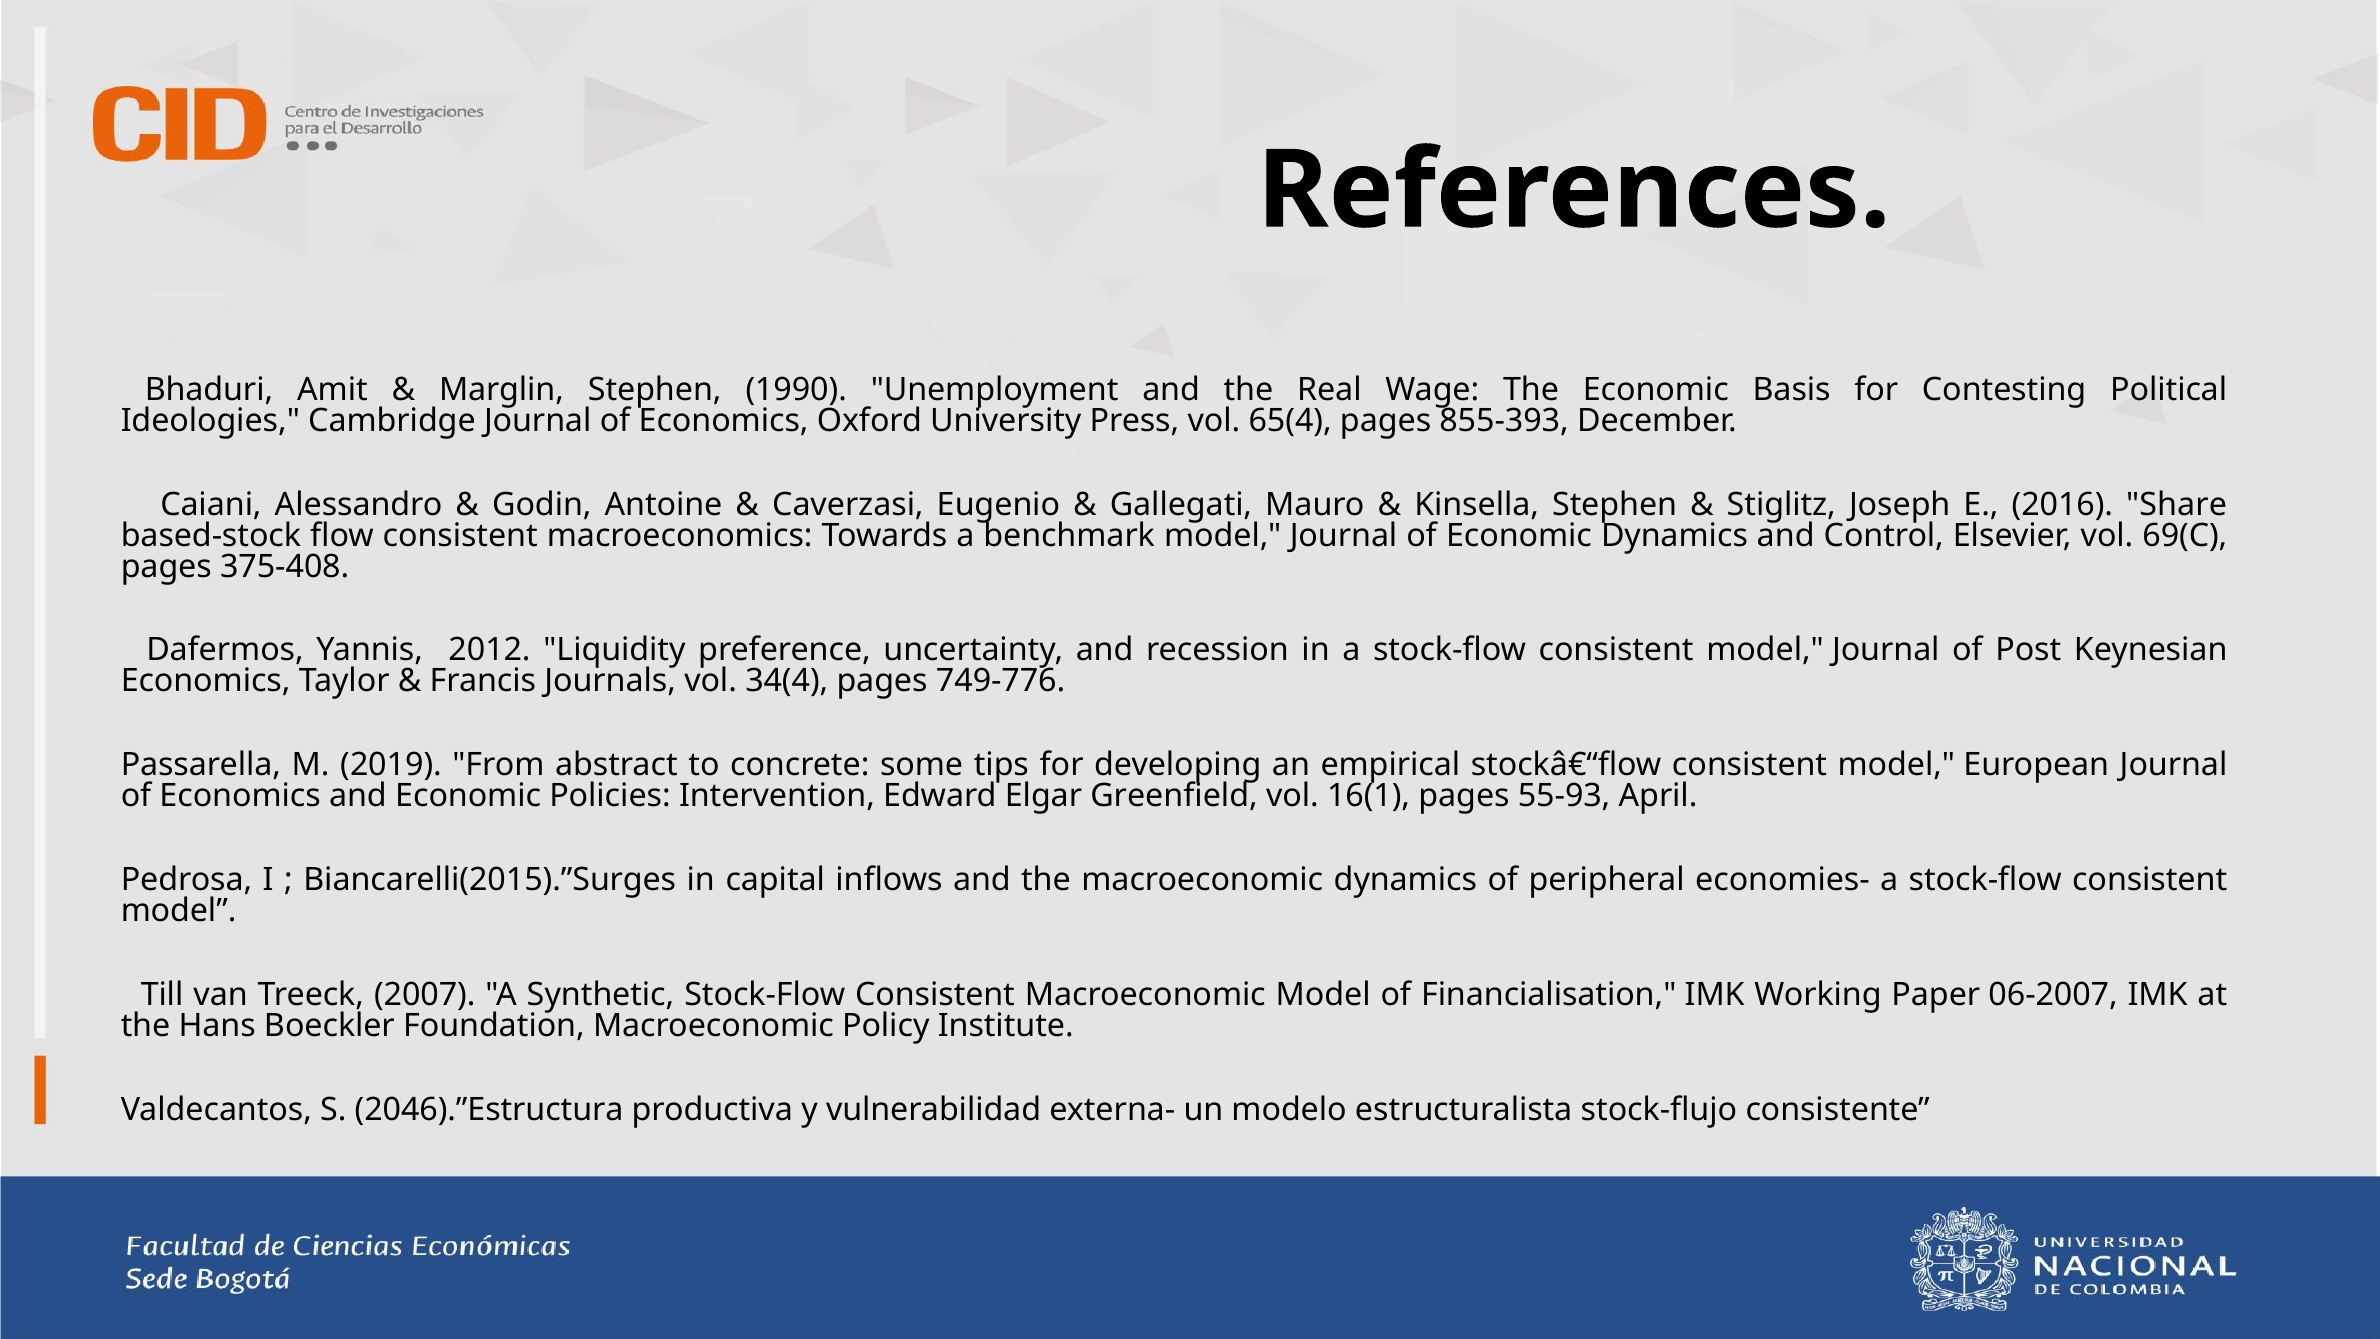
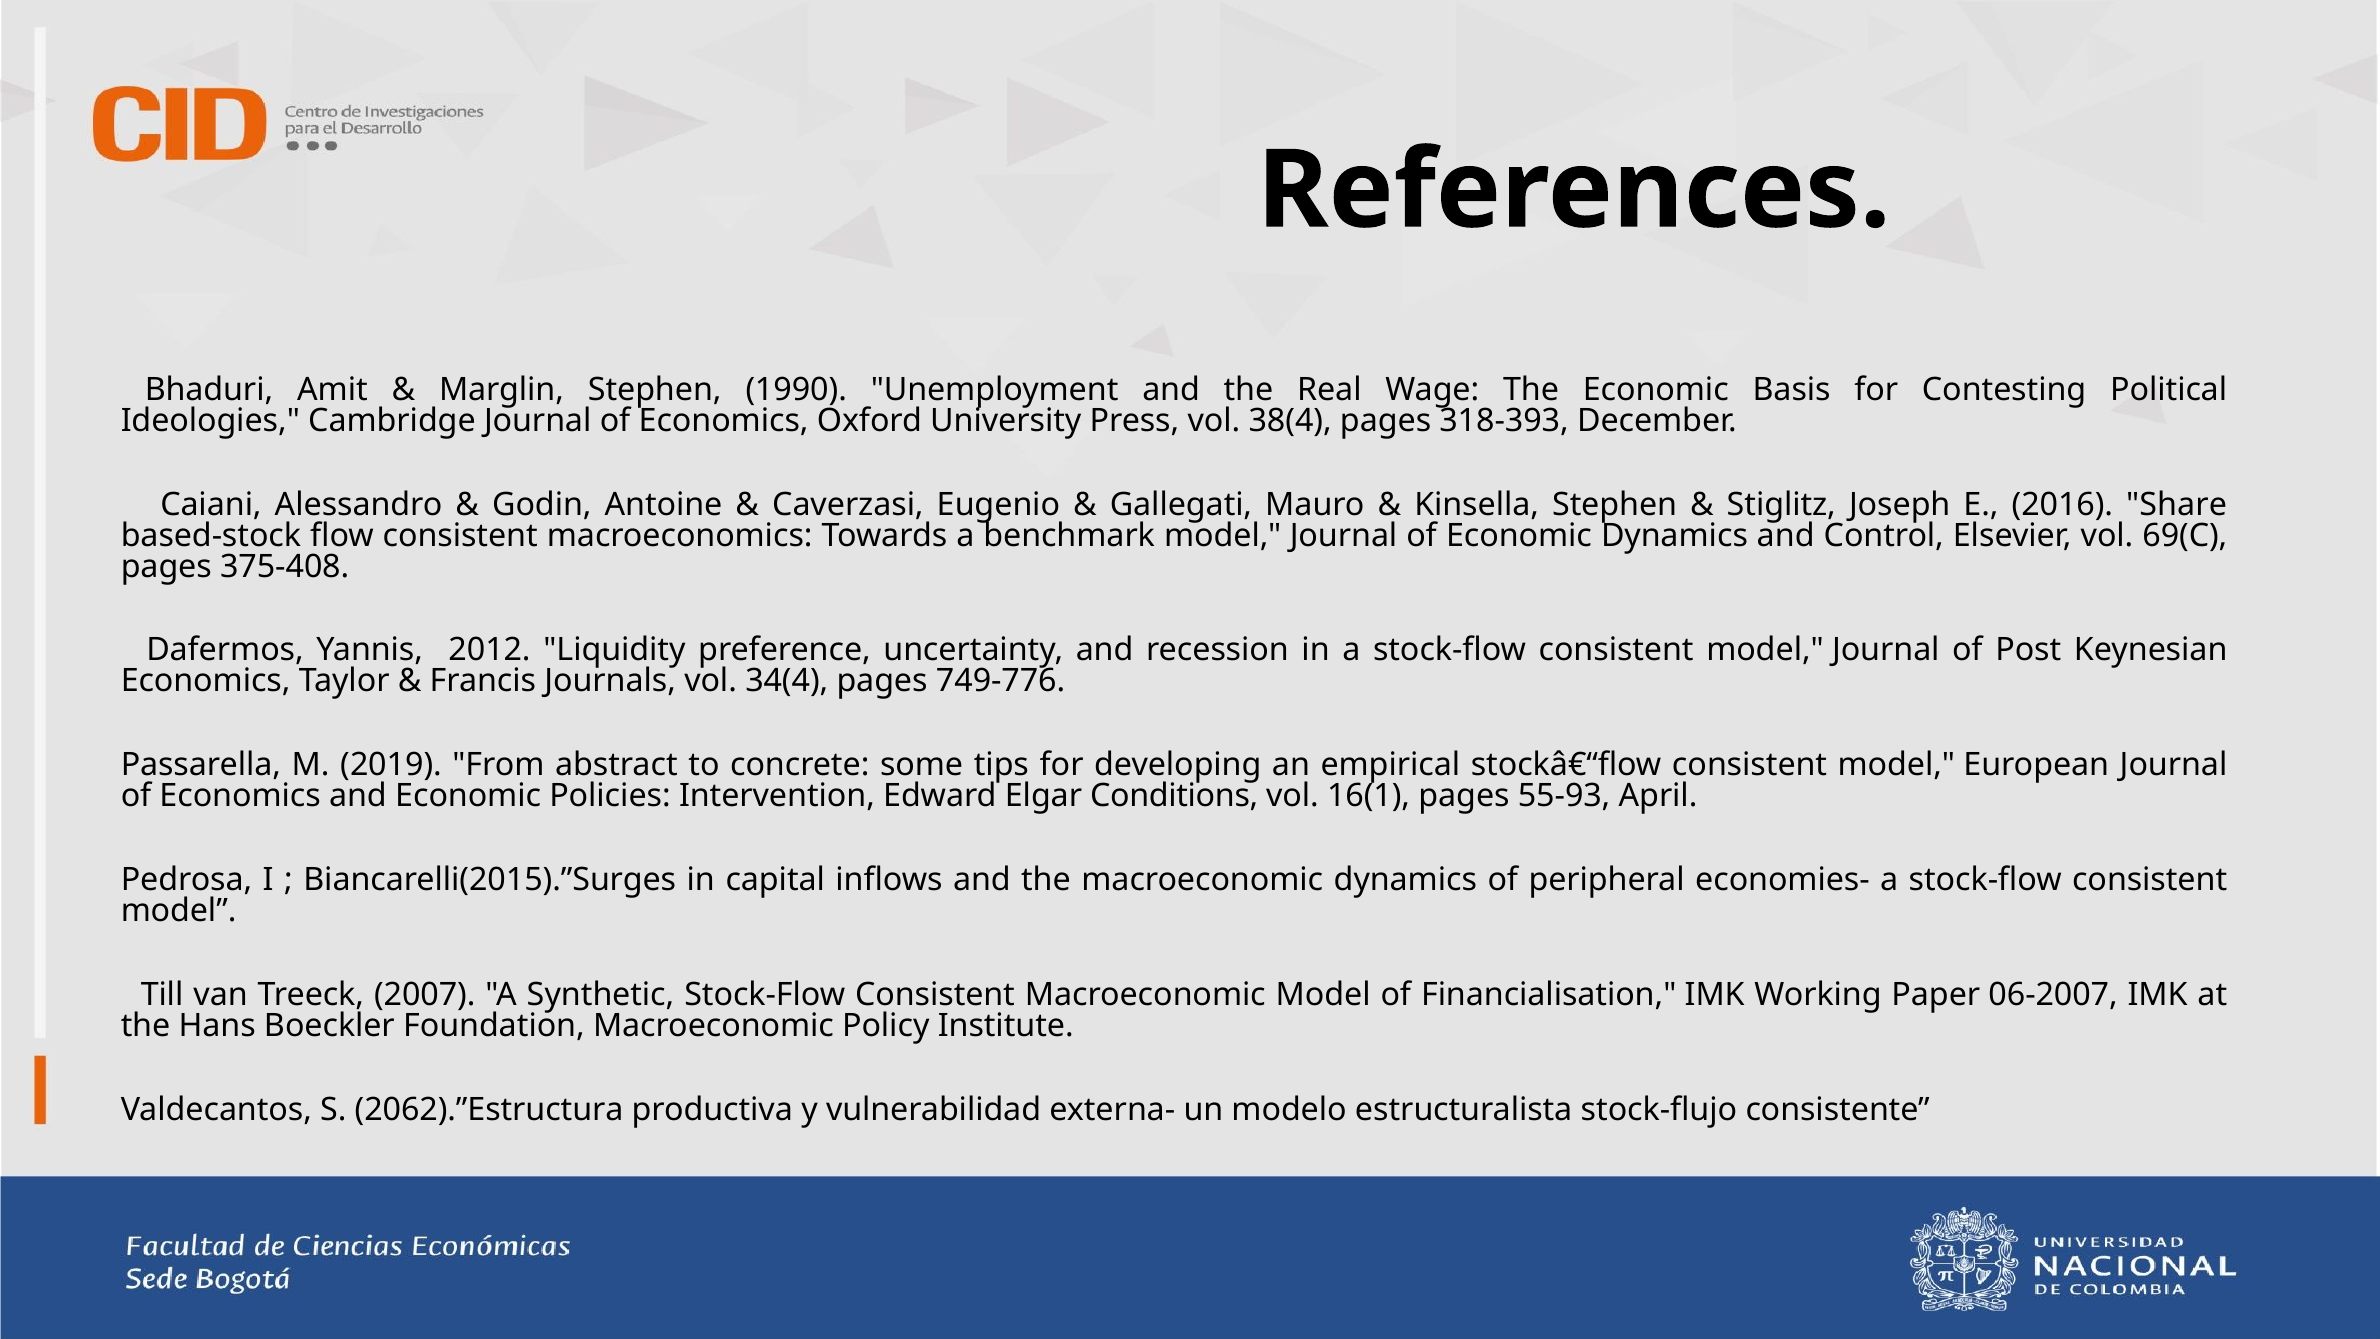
65(4: 65(4 -> 38(4
855-393: 855-393 -> 318-393
Greenfield: Greenfield -> Conditions
2046).”Estructura: 2046).”Estructura -> 2062).”Estructura
